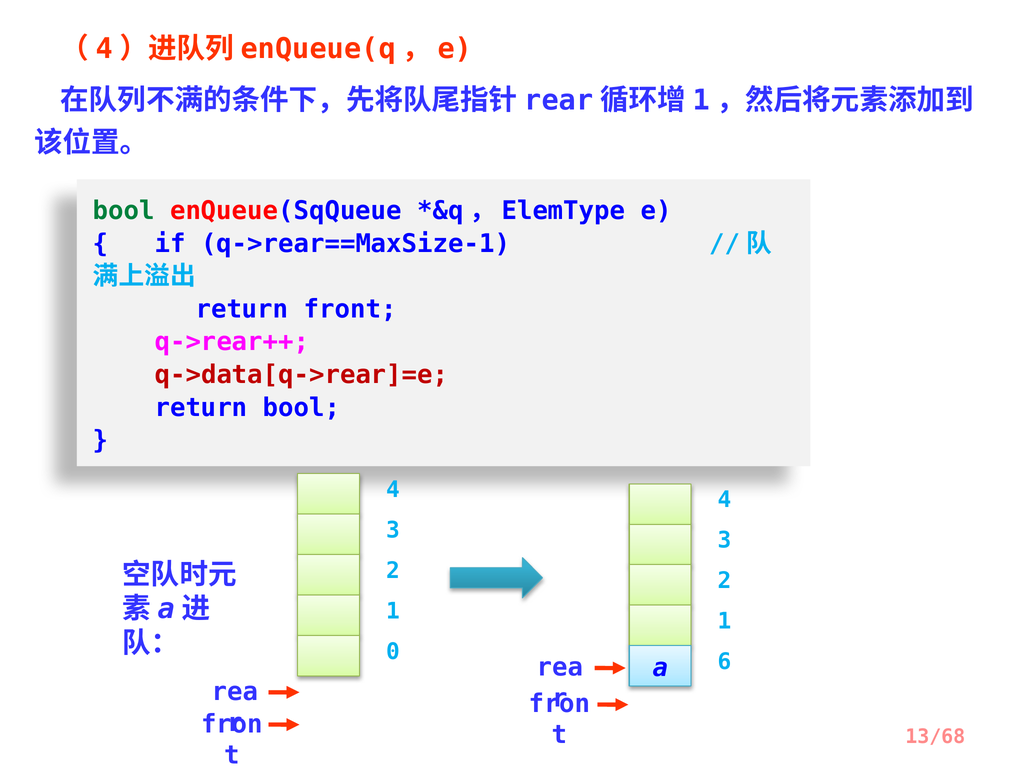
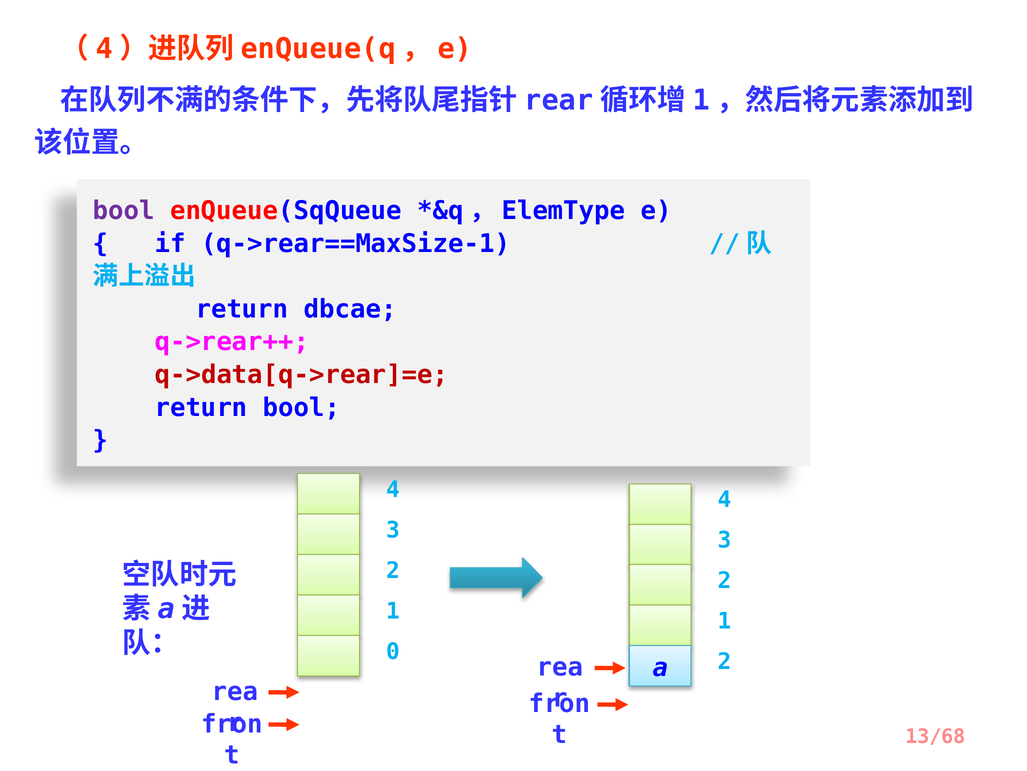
bool at (124, 211) colour: green -> purple
front: front -> dbcae
a 6: 6 -> 2
